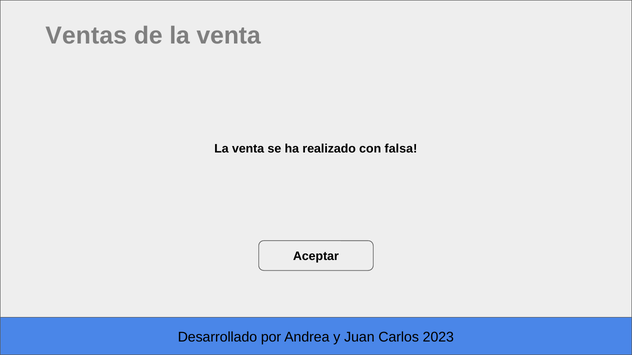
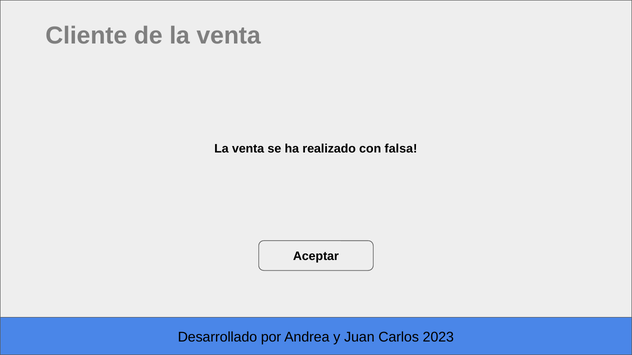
Ventas: Ventas -> Cliente
